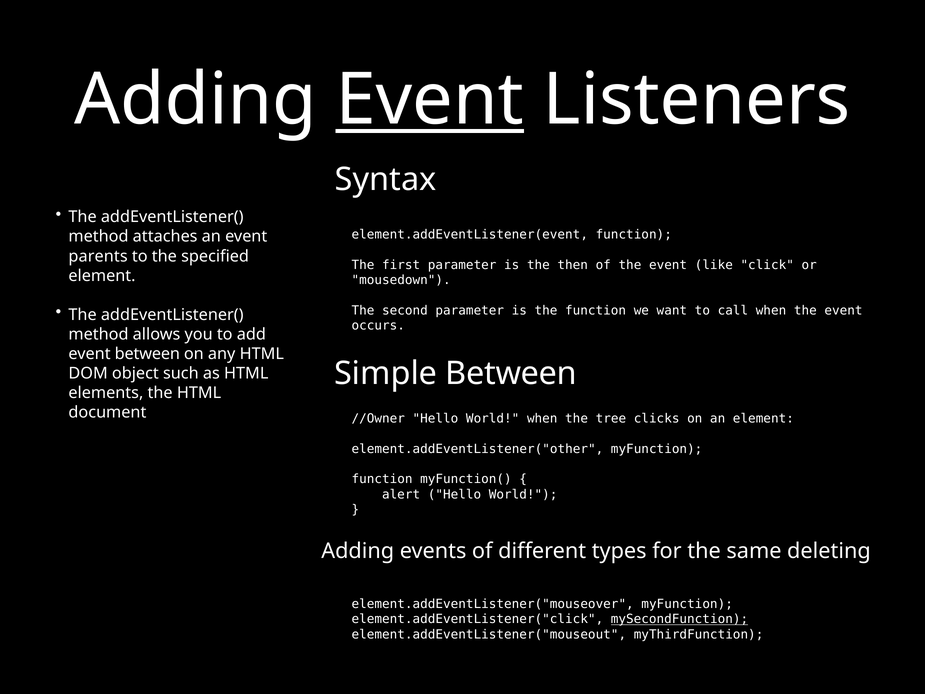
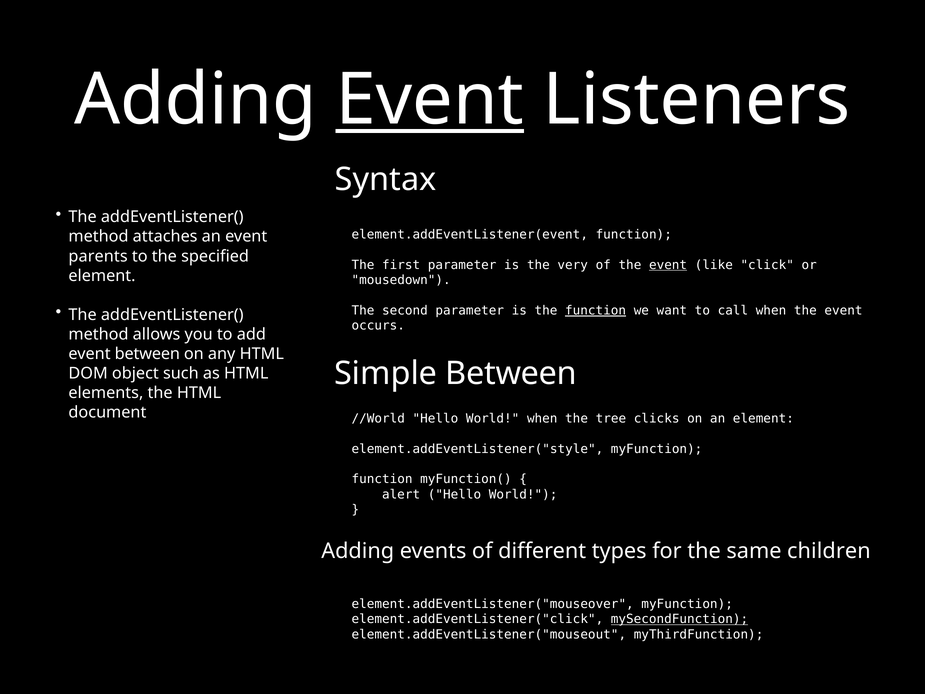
then: then -> very
event at (668, 265) underline: none -> present
function at (596, 310) underline: none -> present
//Owner: //Owner -> //World
element.addEventListener("other: element.addEventListener("other -> element.addEventListener("style
deleting: deleting -> children
